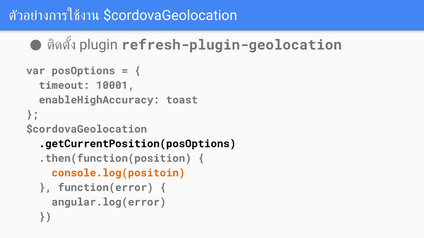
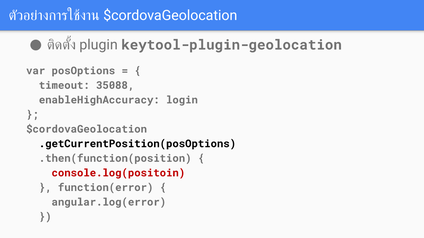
refresh-plugin-geolocation: refresh-plugin-geolocation -> keytool-plugin-geolocation
10001: 10001 -> 35088
toast: toast -> login
console.log(positoin colour: orange -> red
